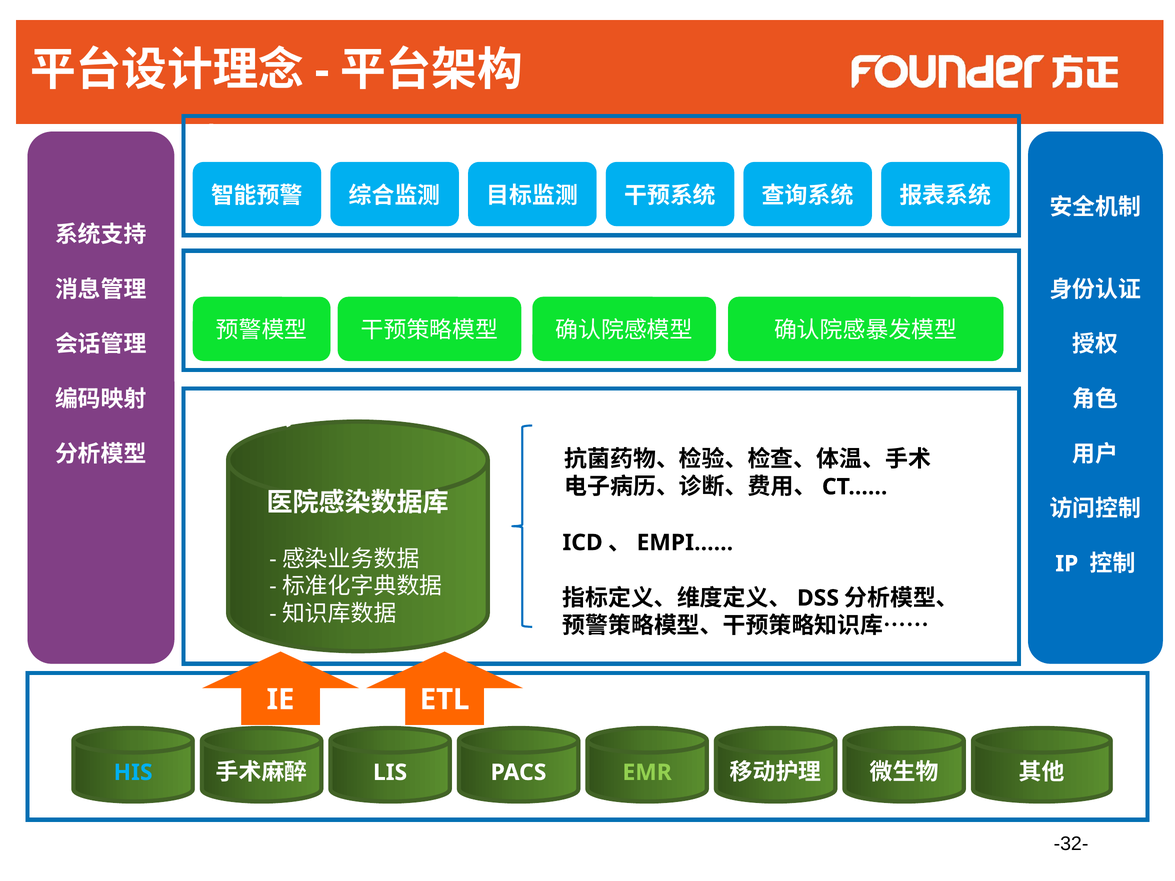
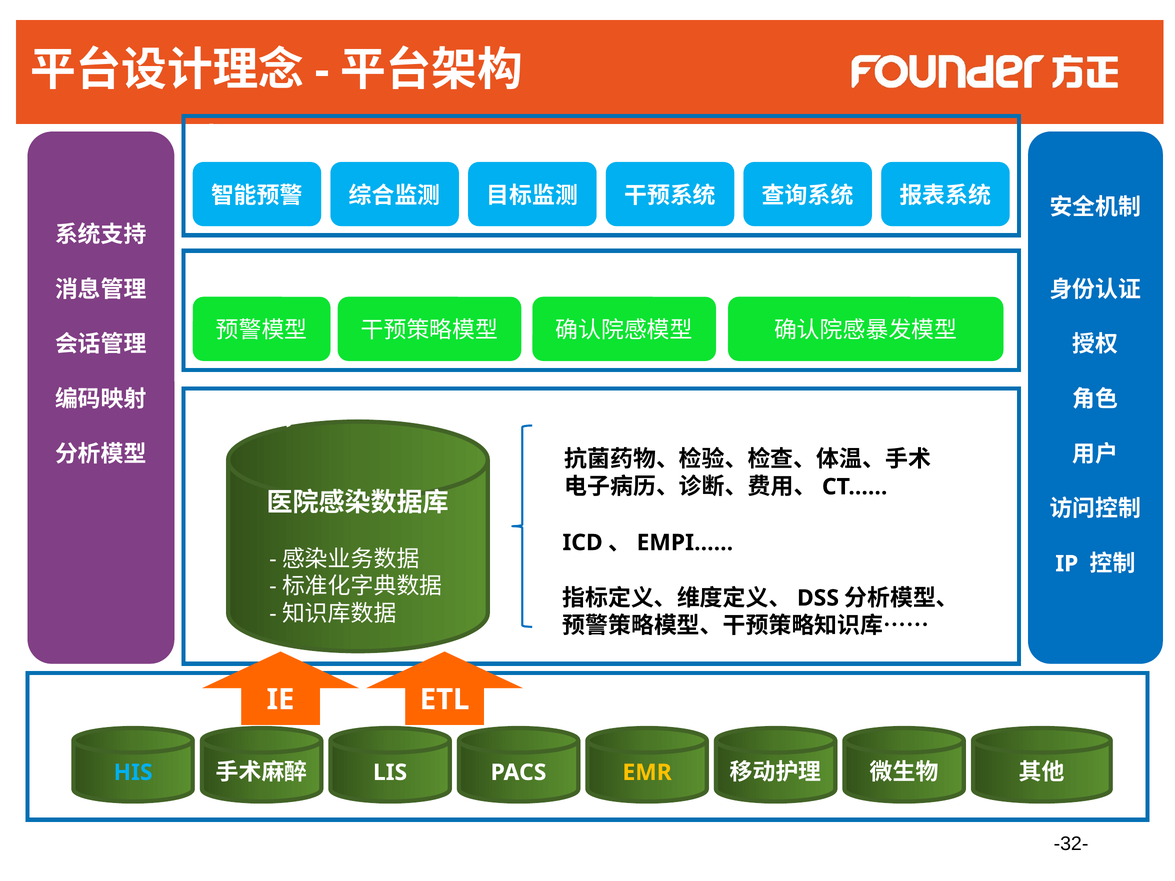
EMR colour: light green -> yellow
